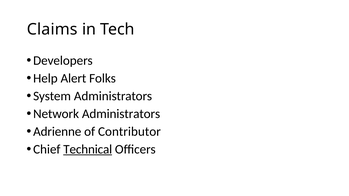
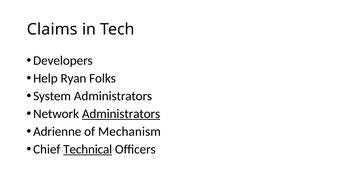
Alert: Alert -> Ryan
Administrators at (121, 114) underline: none -> present
Contributor: Contributor -> Mechanism
